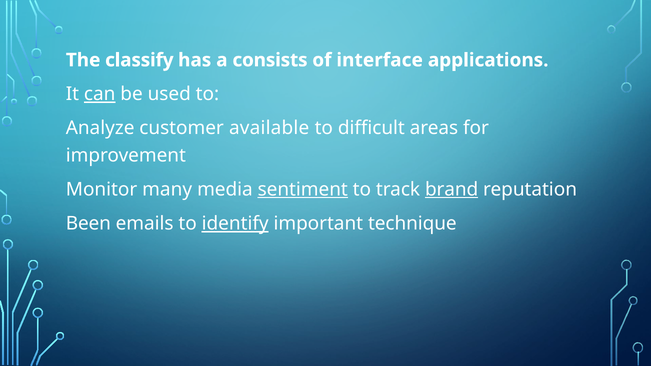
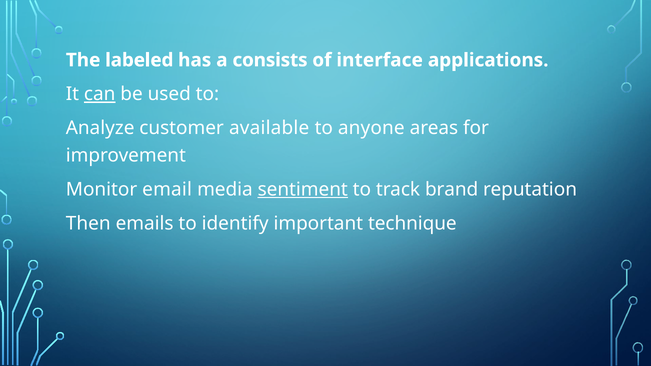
classify: classify -> labeled
difficult: difficult -> anyone
many: many -> email
brand underline: present -> none
Been: Been -> Then
identify underline: present -> none
